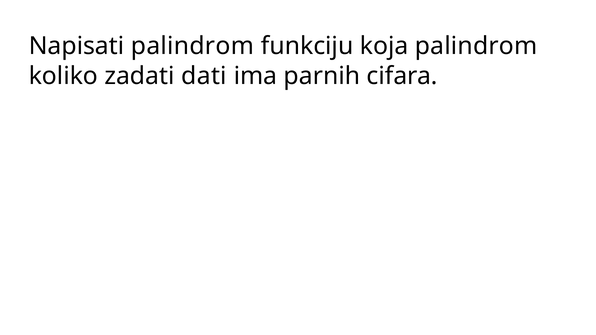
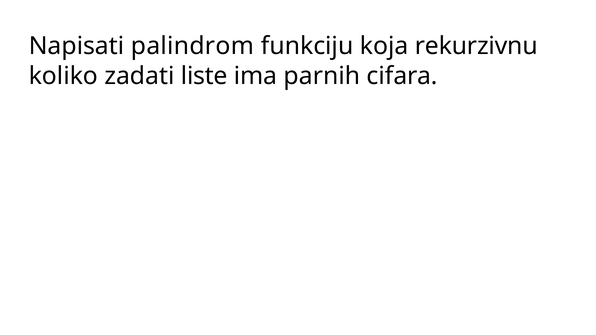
koja palindrom: palindrom -> rekurzivnu
dati: dati -> liste
